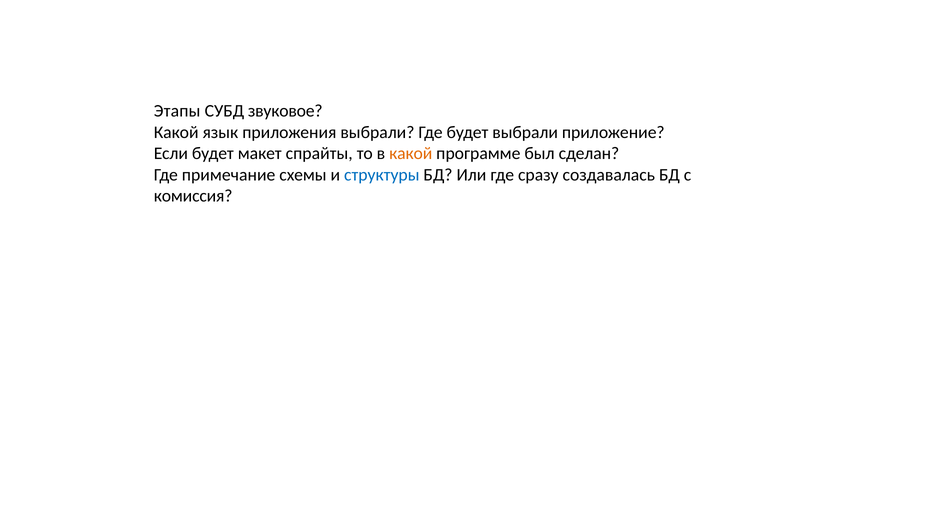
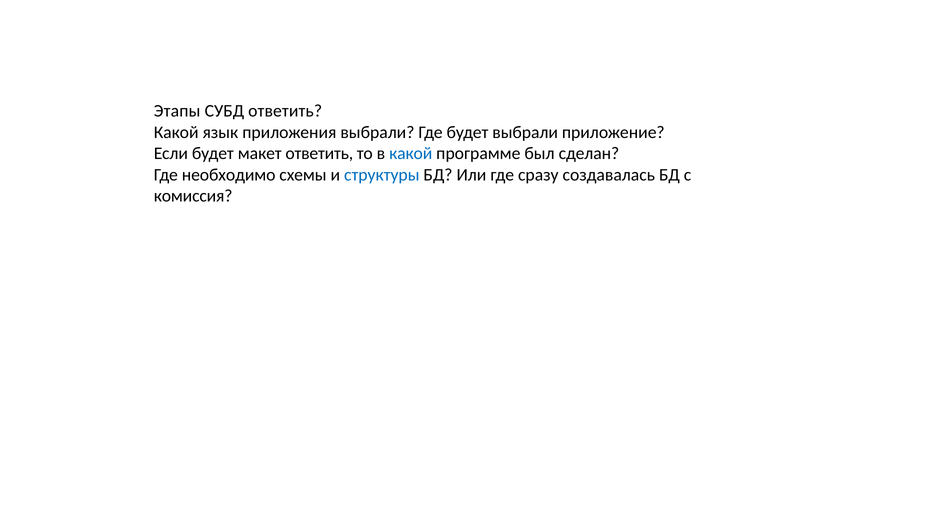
СУБД звуковое: звуковое -> ответить
макет спрайты: спрайты -> ответить
какой at (411, 154) colour: orange -> blue
примечание: примечание -> необходимо
